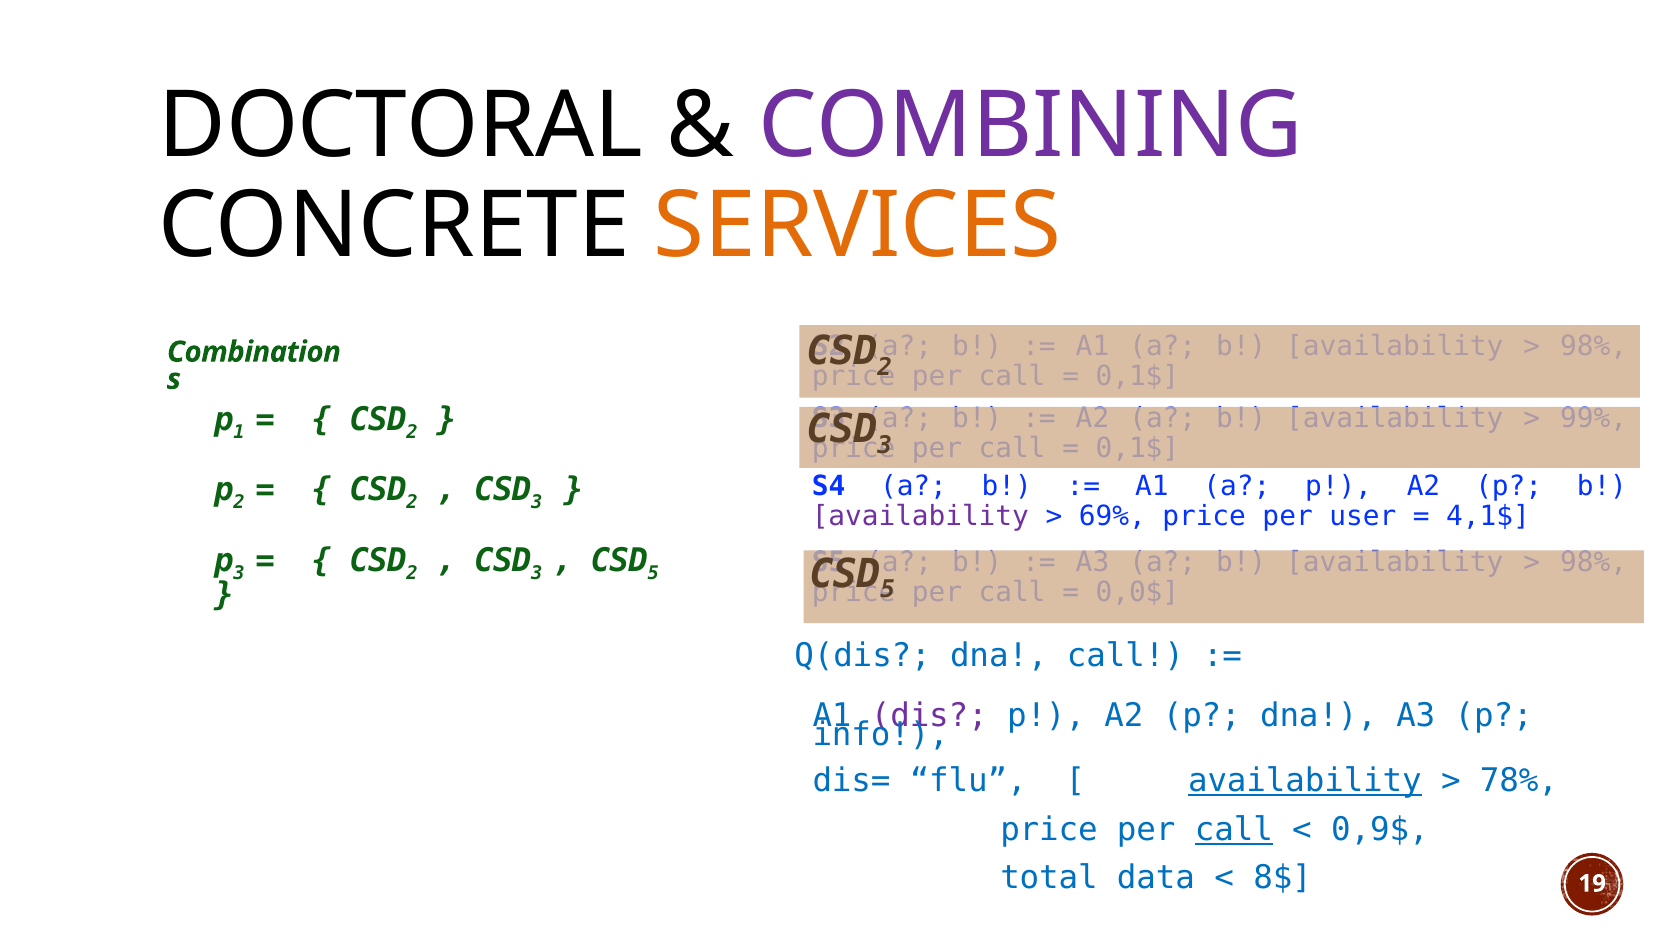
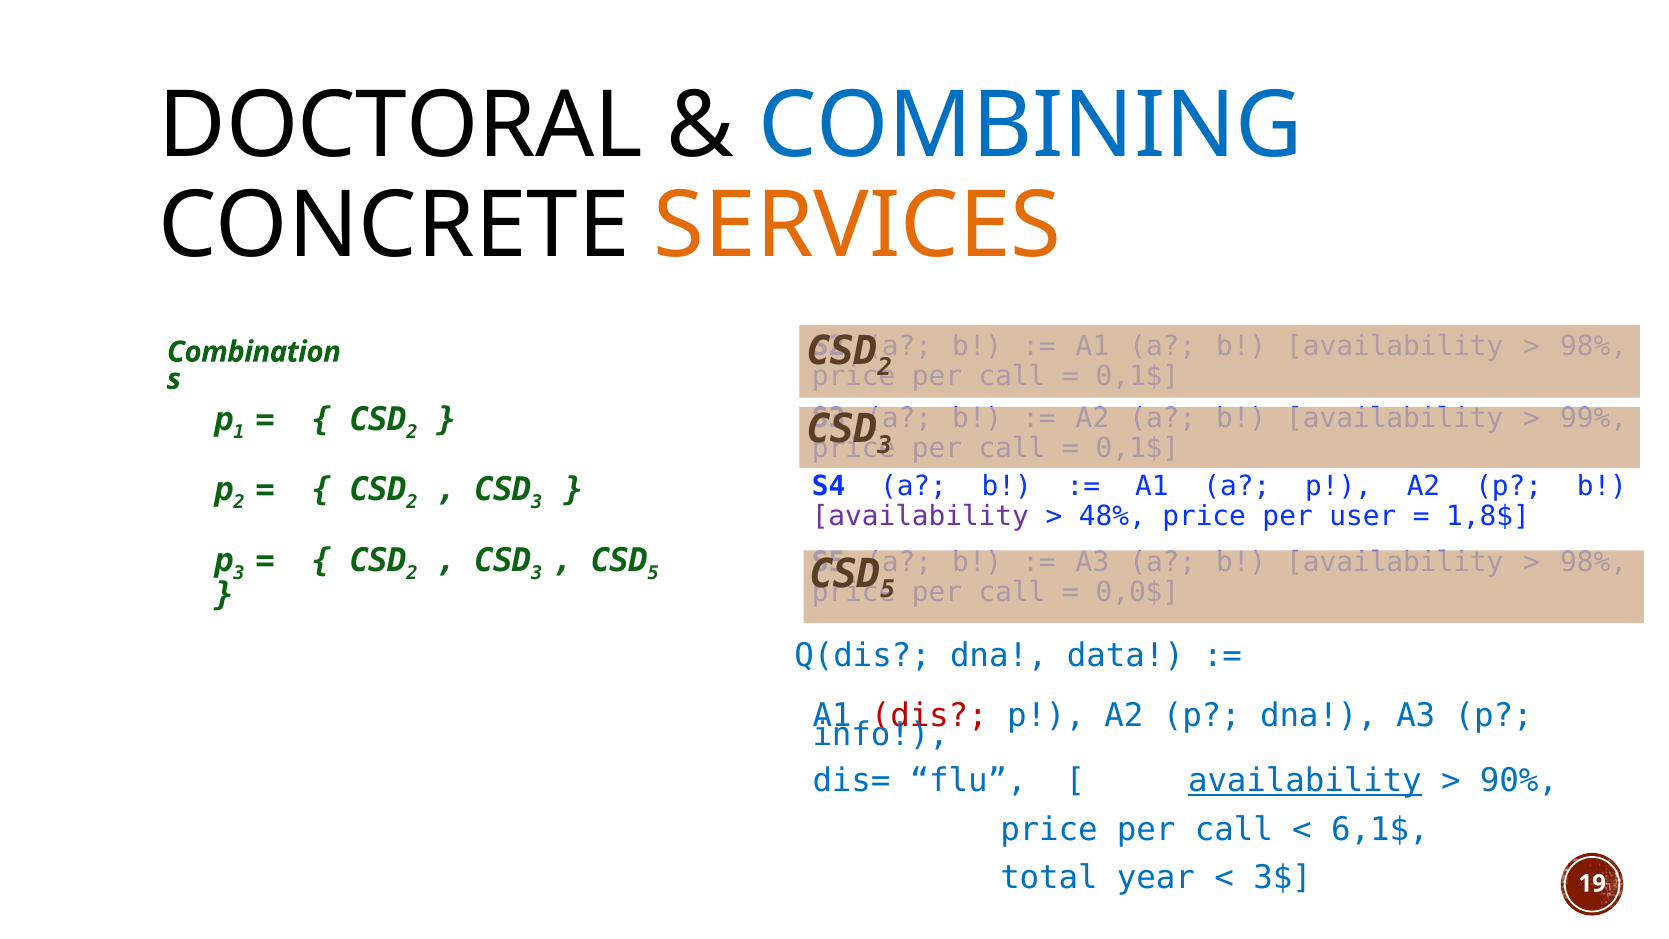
COMBINING colour: purple -> blue
69%: 69% -> 48%
4,1$: 4,1$ -> 1,8$
dna call: call -> data
dis colour: purple -> red
78%: 78% -> 90%
call at (1234, 829) underline: present -> none
0,9$: 0,9$ -> 6,1$
data: data -> year
8$: 8$ -> 3$
